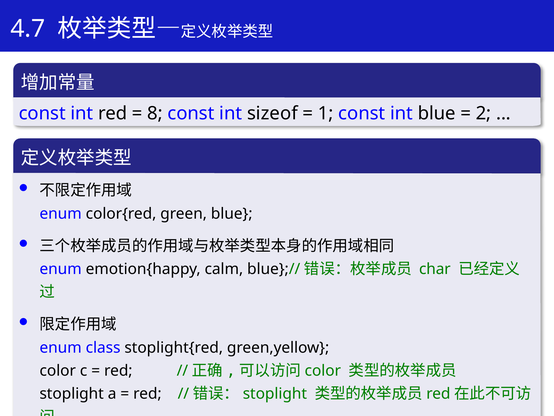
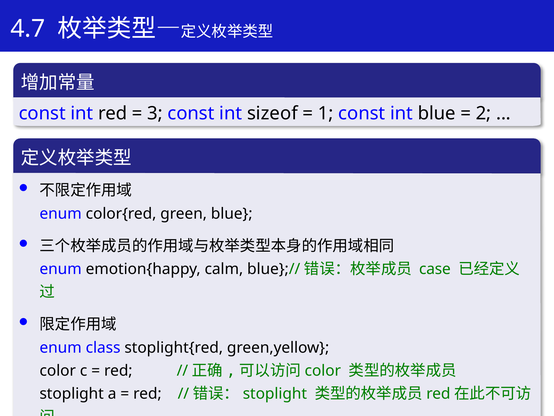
8: 8 -> 3
char: char -> case
